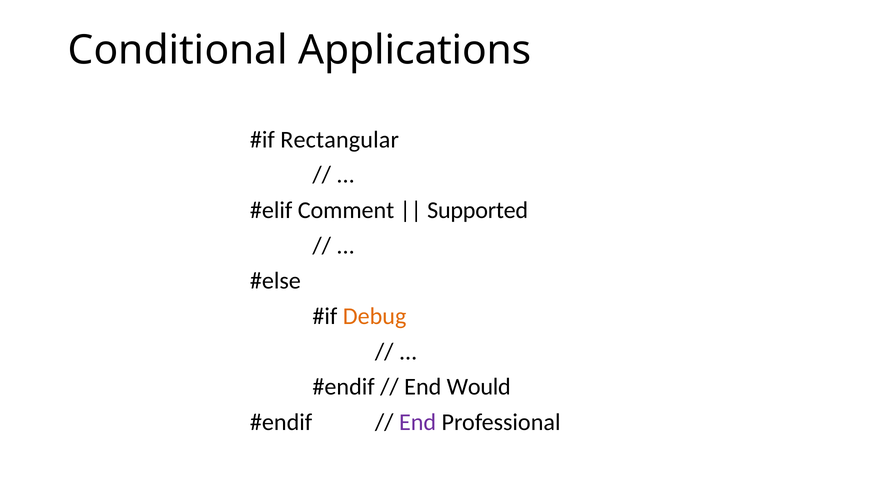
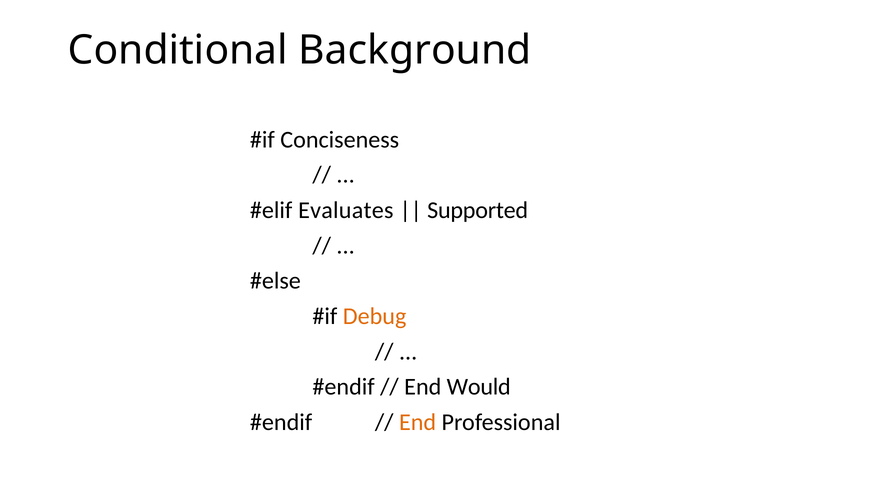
Applications: Applications -> Background
Rectangular: Rectangular -> Conciseness
Comment: Comment -> Evaluates
End at (418, 422) colour: purple -> orange
